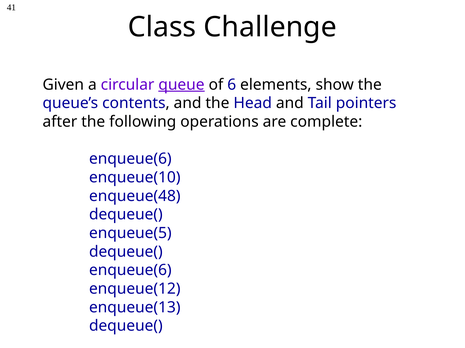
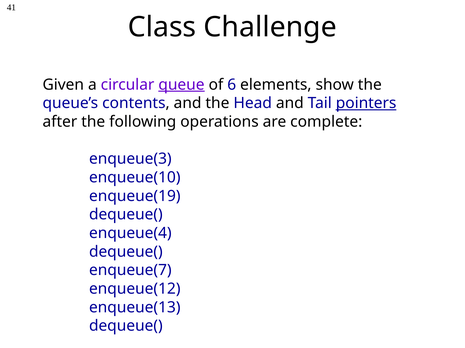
pointers underline: none -> present
enqueue(6 at (130, 159): enqueue(6 -> enqueue(3
enqueue(48: enqueue(48 -> enqueue(19
enqueue(5: enqueue(5 -> enqueue(4
enqueue(6 at (130, 271): enqueue(6 -> enqueue(7
